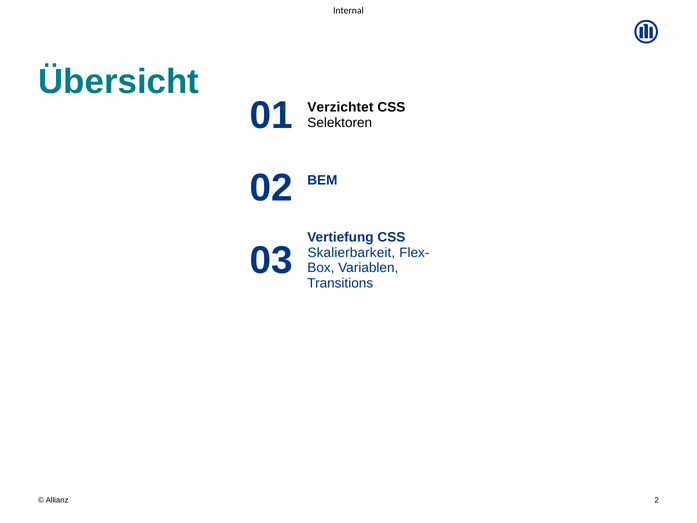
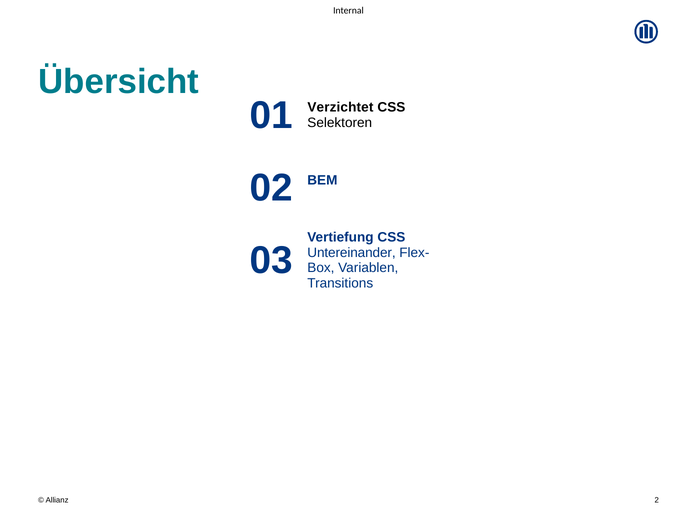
Skalierbarkeit: Skalierbarkeit -> Untereinander
